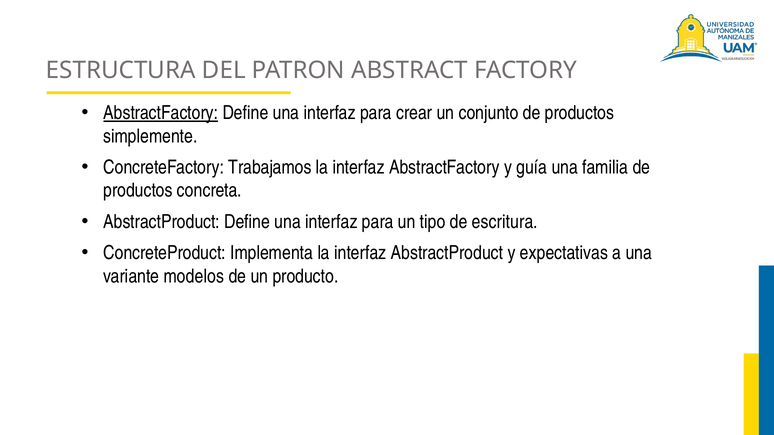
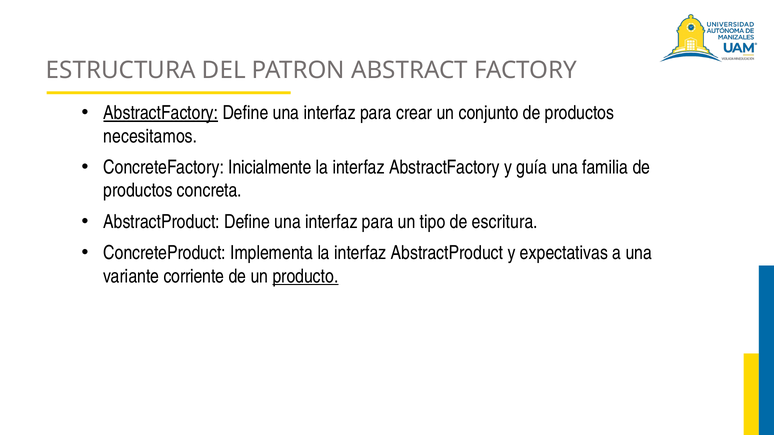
simplemente: simplemente -> necesitamos
Trabajamos: Trabajamos -> Inicialmente
modelos: modelos -> corriente
producto underline: none -> present
